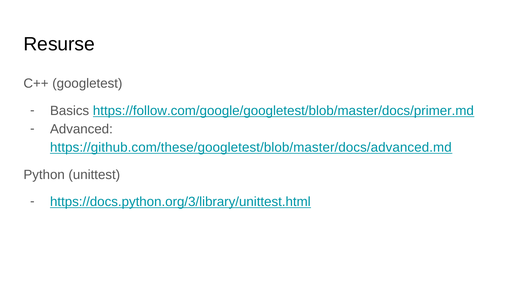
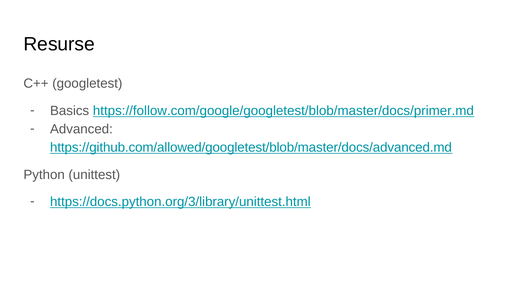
https://github.com/these/googletest/blob/master/docs/advanced.md: https://github.com/these/googletest/blob/master/docs/advanced.md -> https://github.com/allowed/googletest/blob/master/docs/advanced.md
